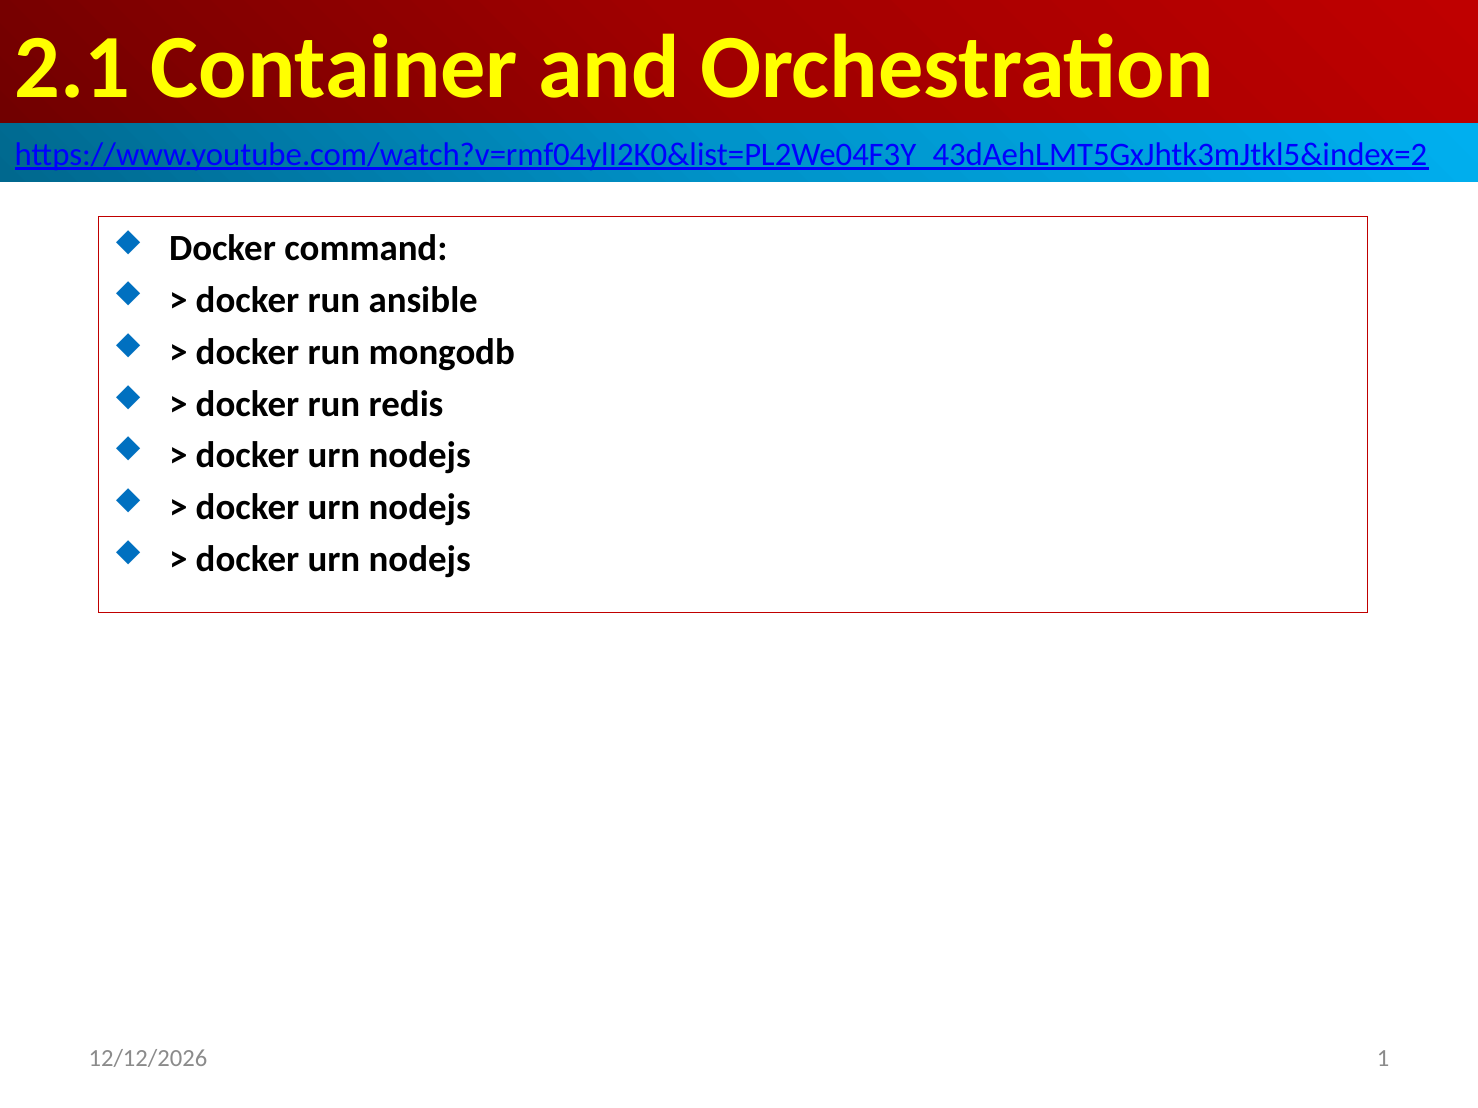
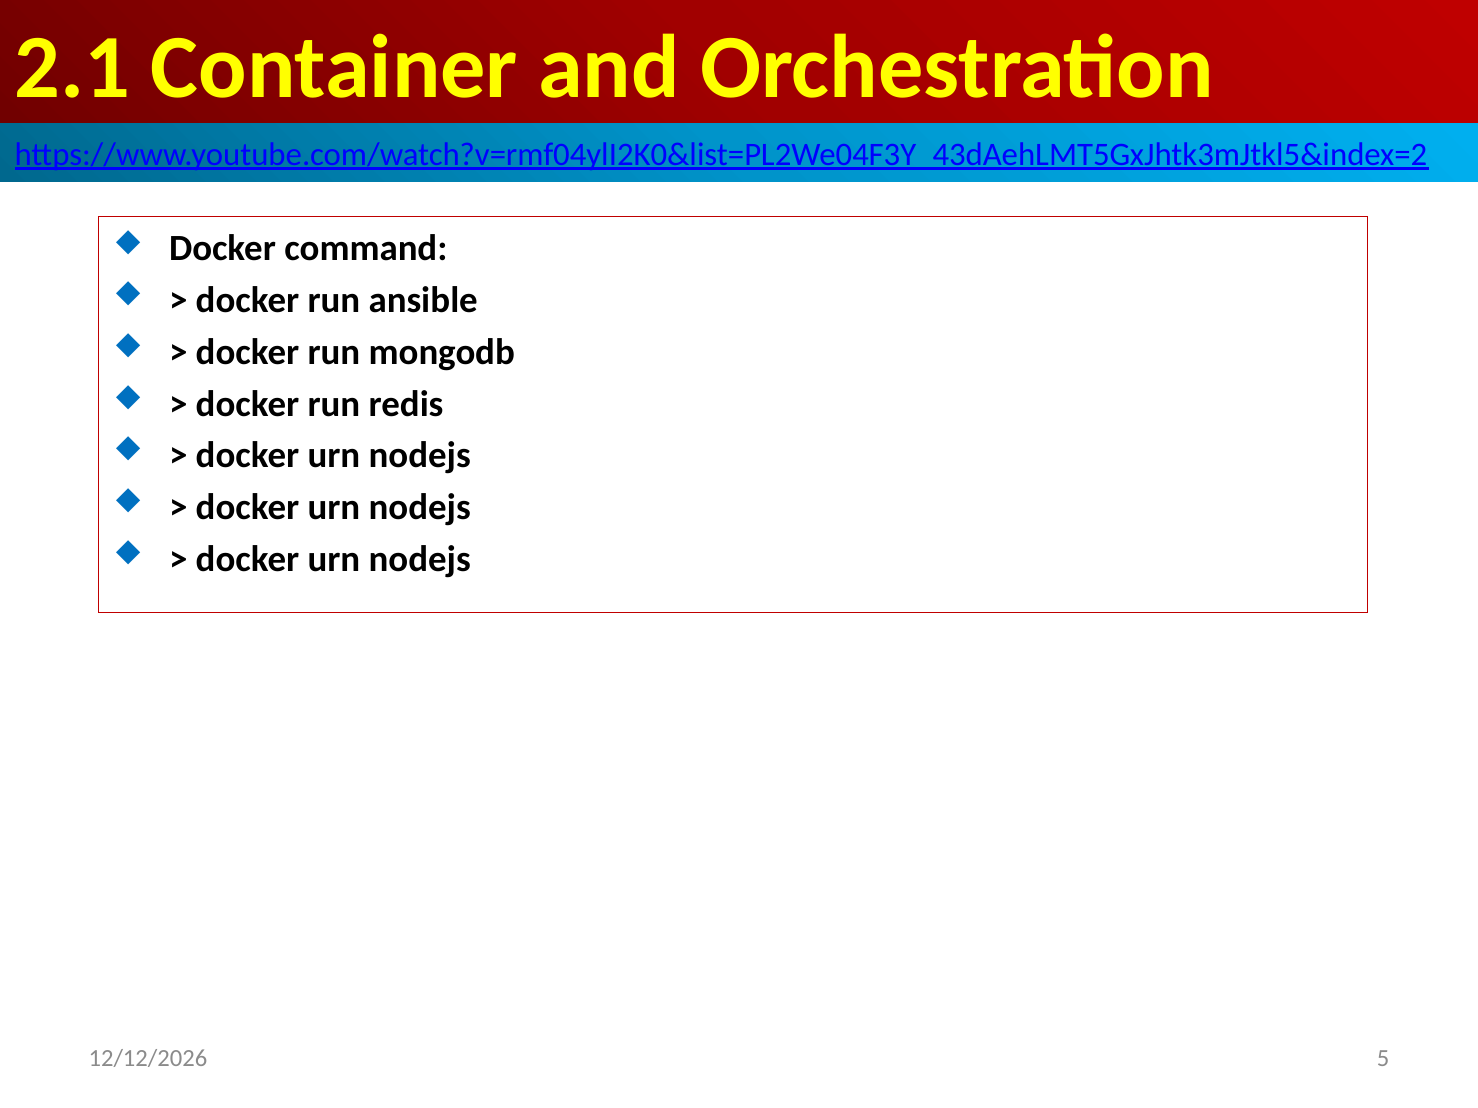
1: 1 -> 5
